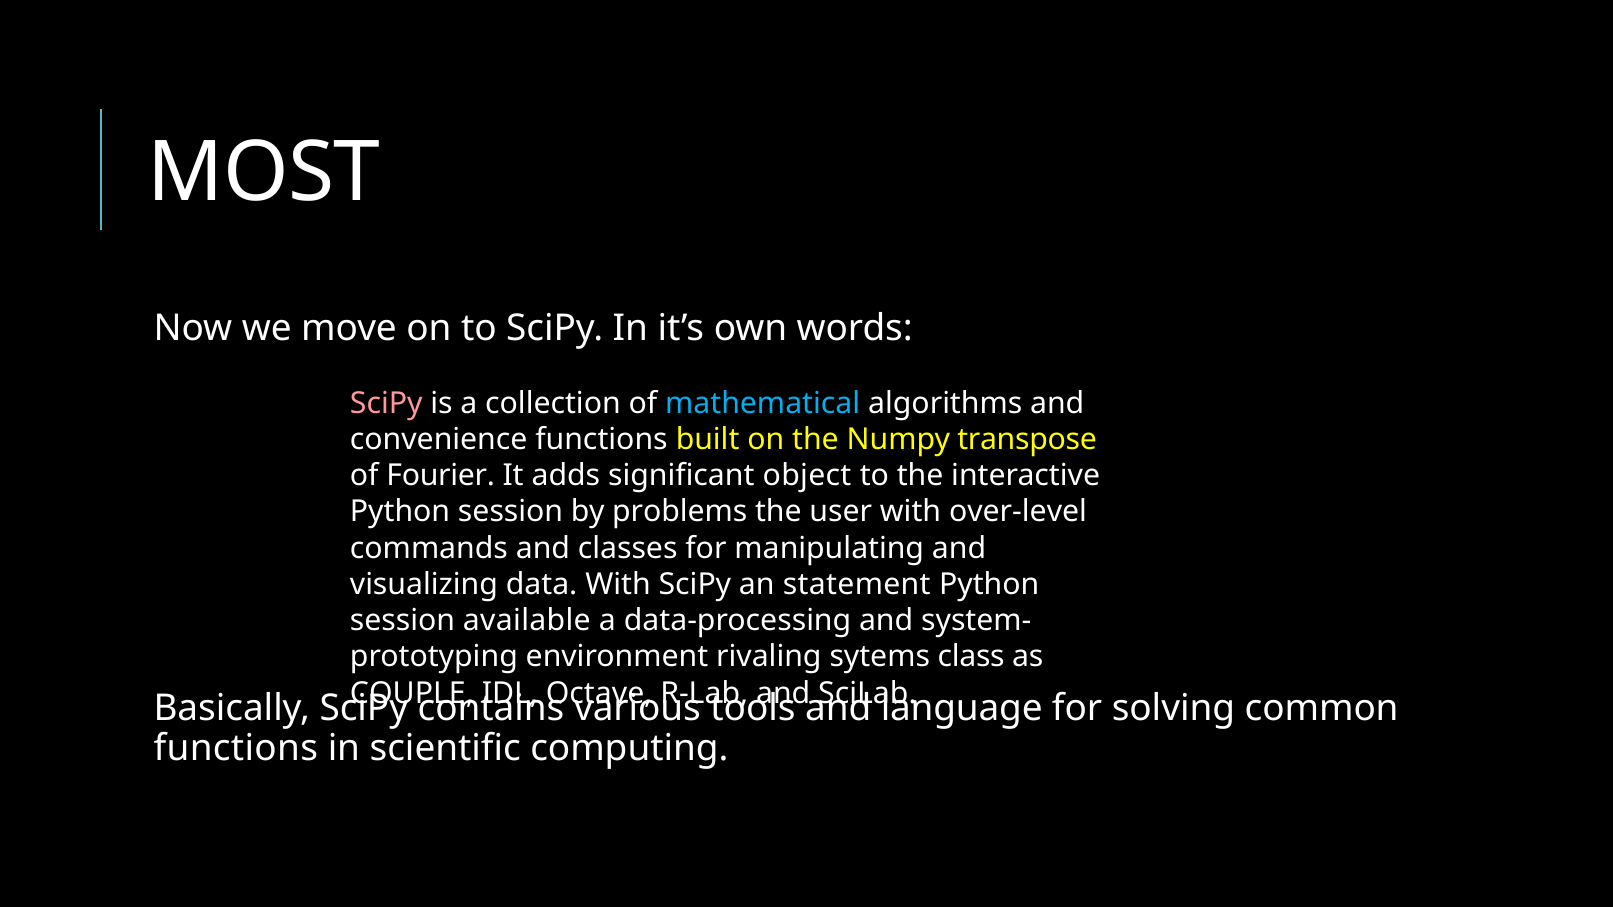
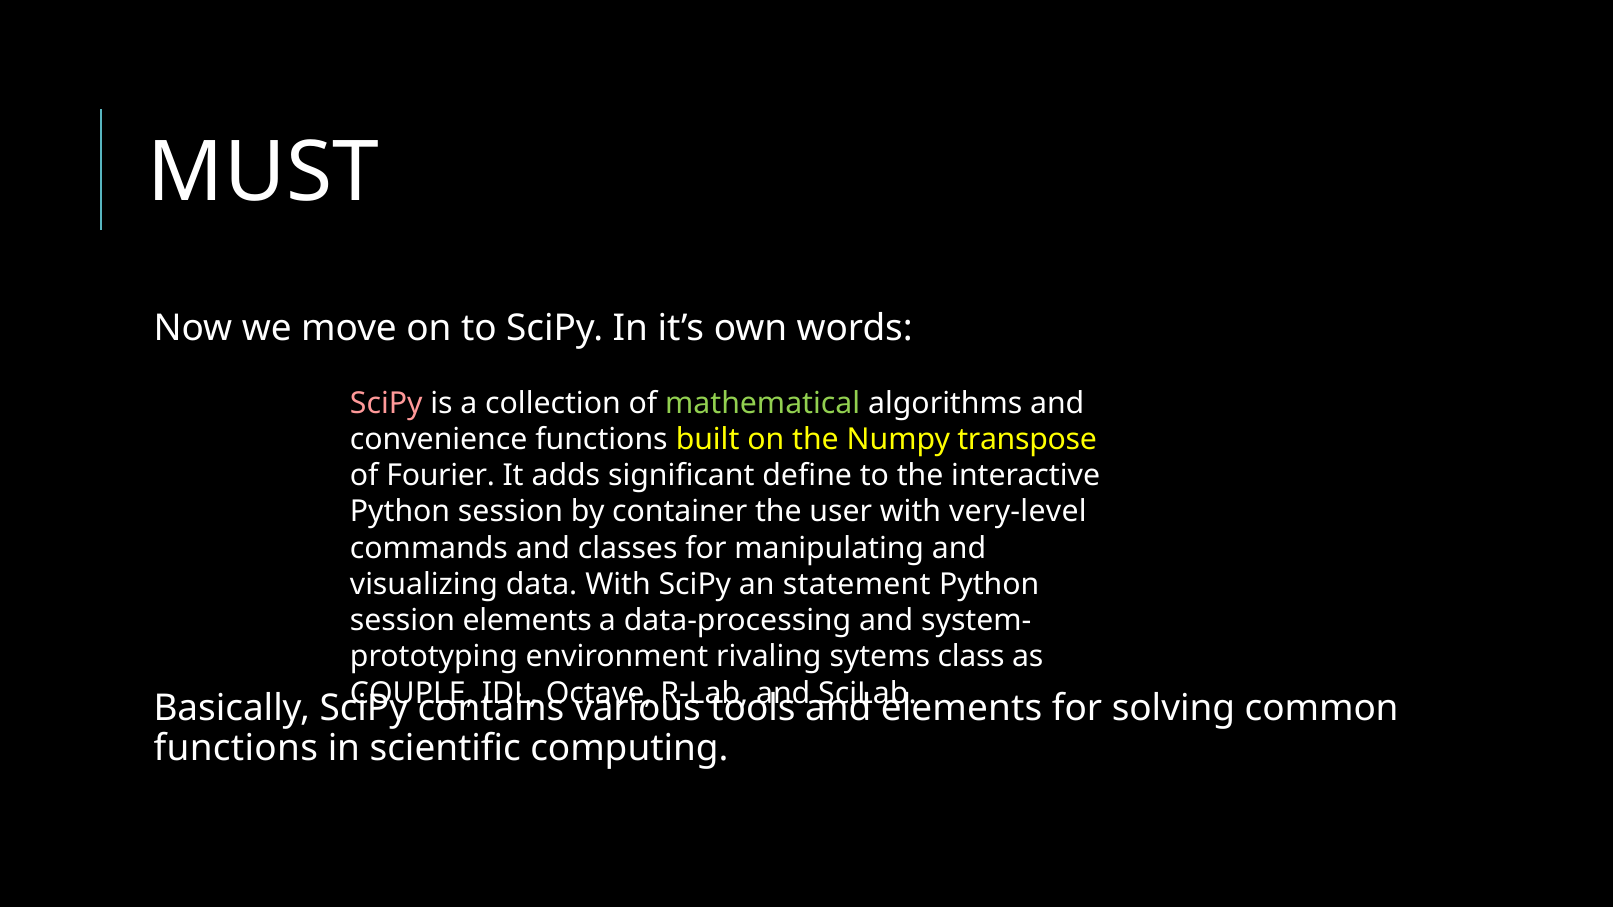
MOST: MOST -> MUST
mathematical colour: light blue -> light green
object: object -> define
problems: problems -> container
over-level: over-level -> very-level
session available: available -> elements
language at (962, 709): language -> elements
